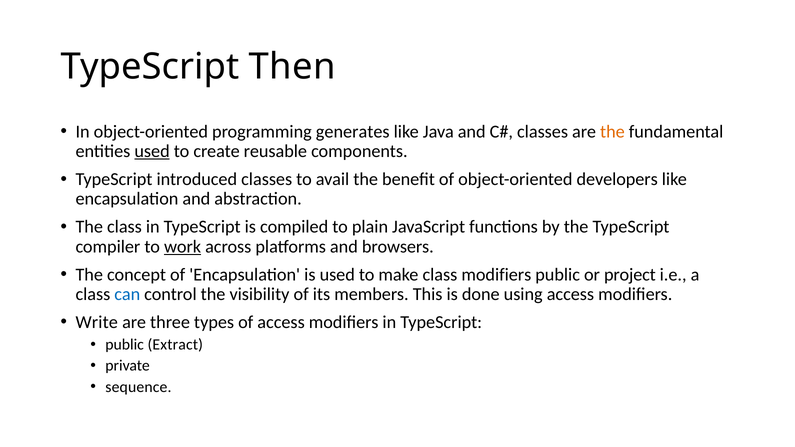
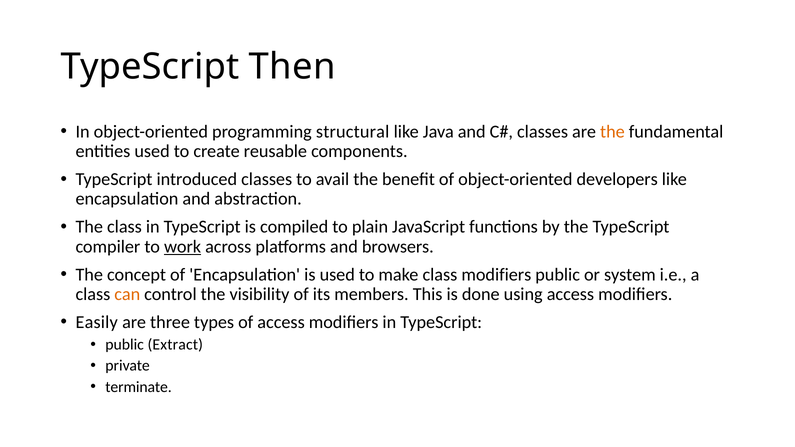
generates: generates -> structural
used at (152, 151) underline: present -> none
project: project -> system
can colour: blue -> orange
Write: Write -> Easily
sequence: sequence -> terminate
